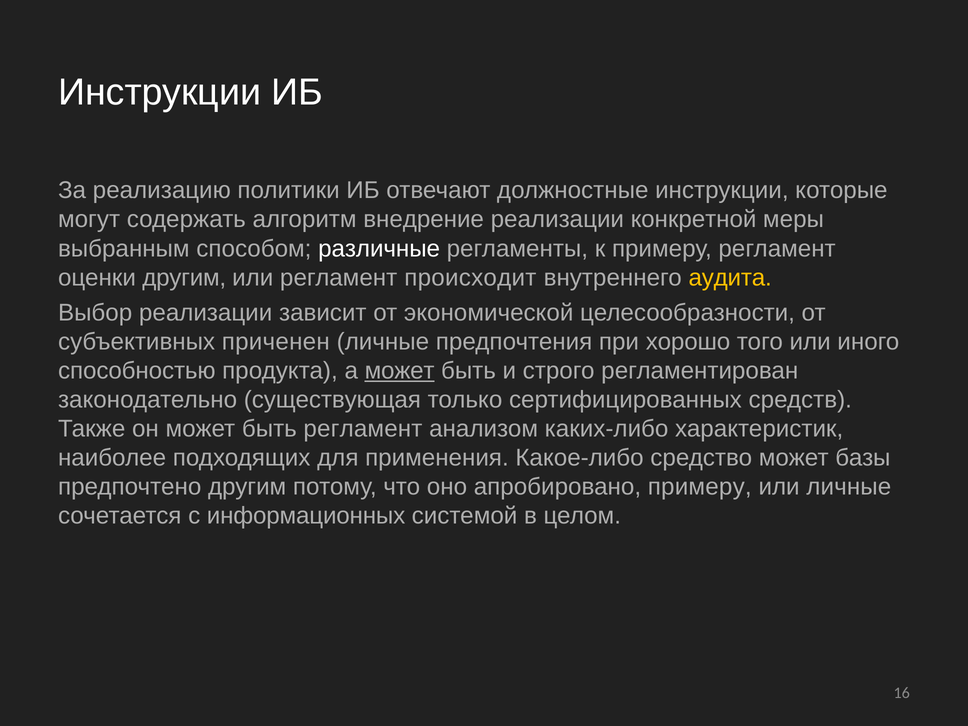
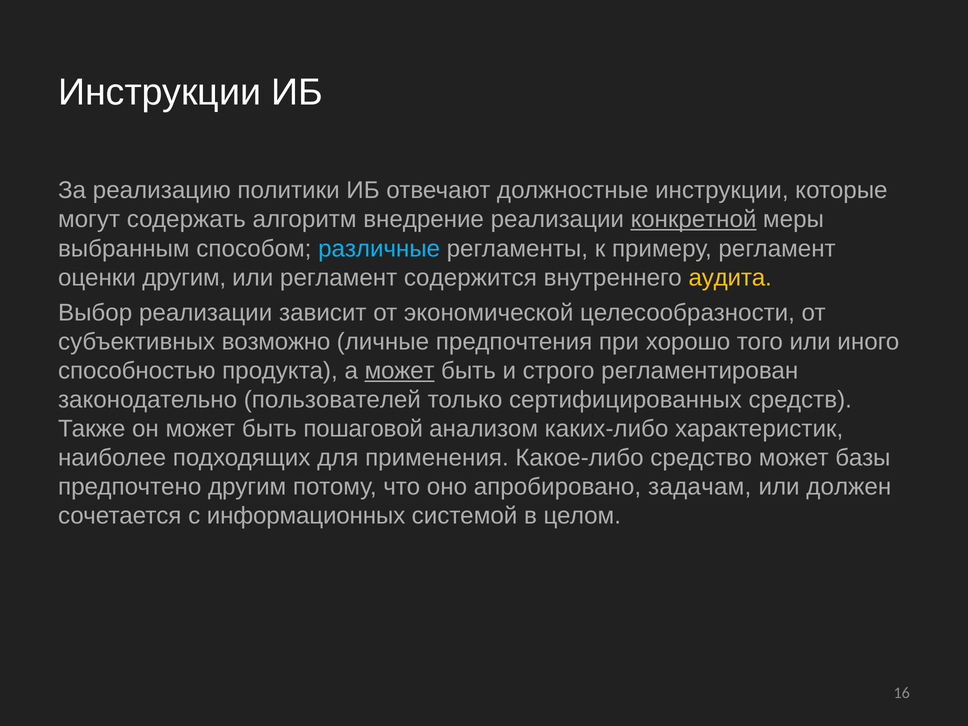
конкретной underline: none -> present
различные colour: white -> light blue
происходит: происходит -> содержится
приченен: приченен -> возможно
существующая: существующая -> пользователей
быть регламент: регламент -> пошаговой
апробировано примеру: примеру -> задачам
или личные: личные -> должен
